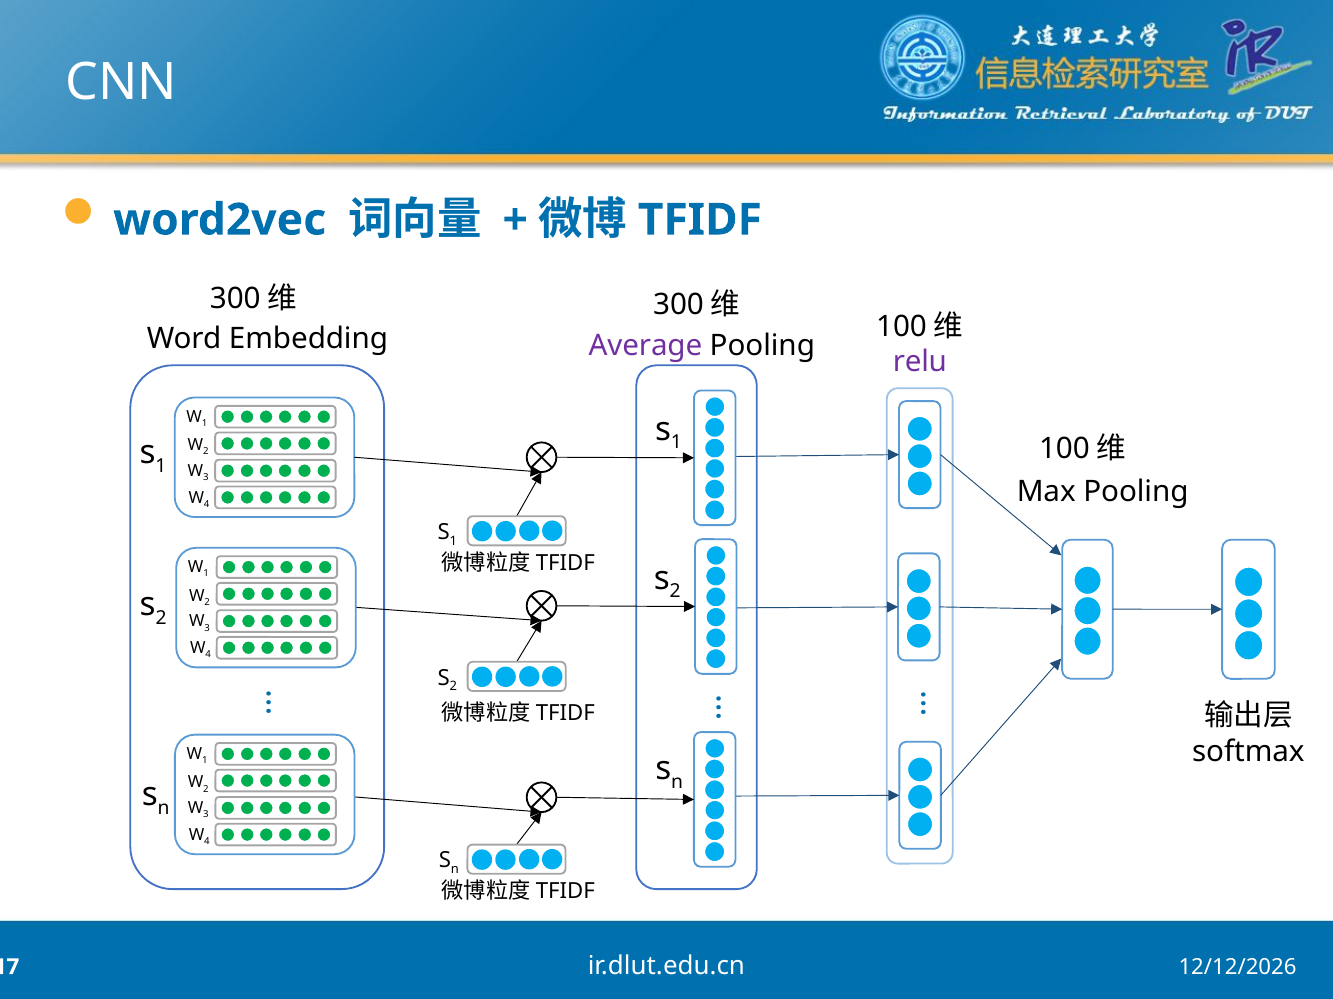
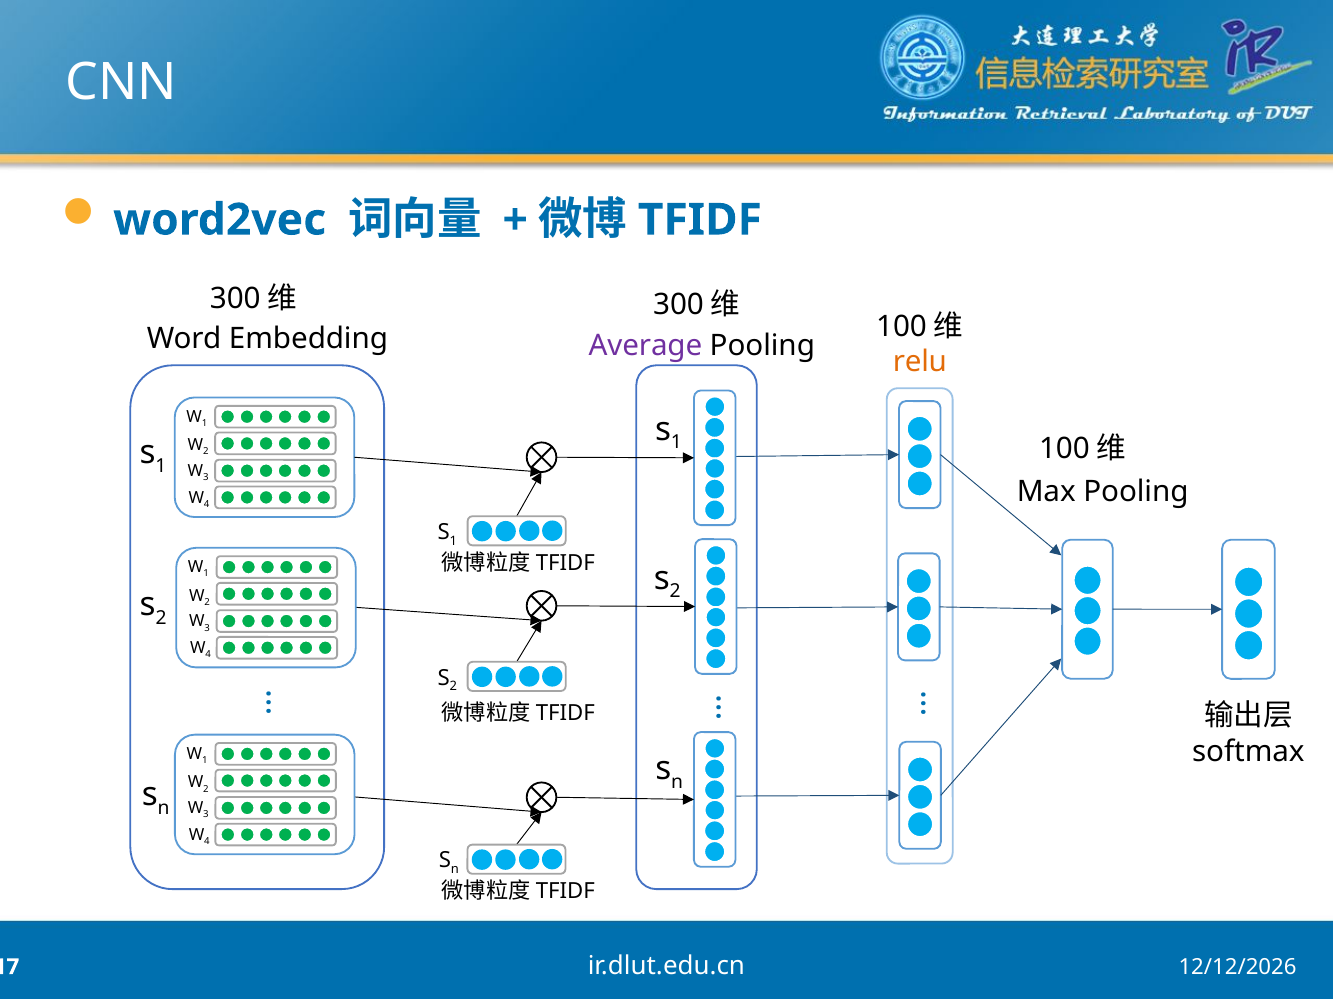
relu colour: purple -> orange
